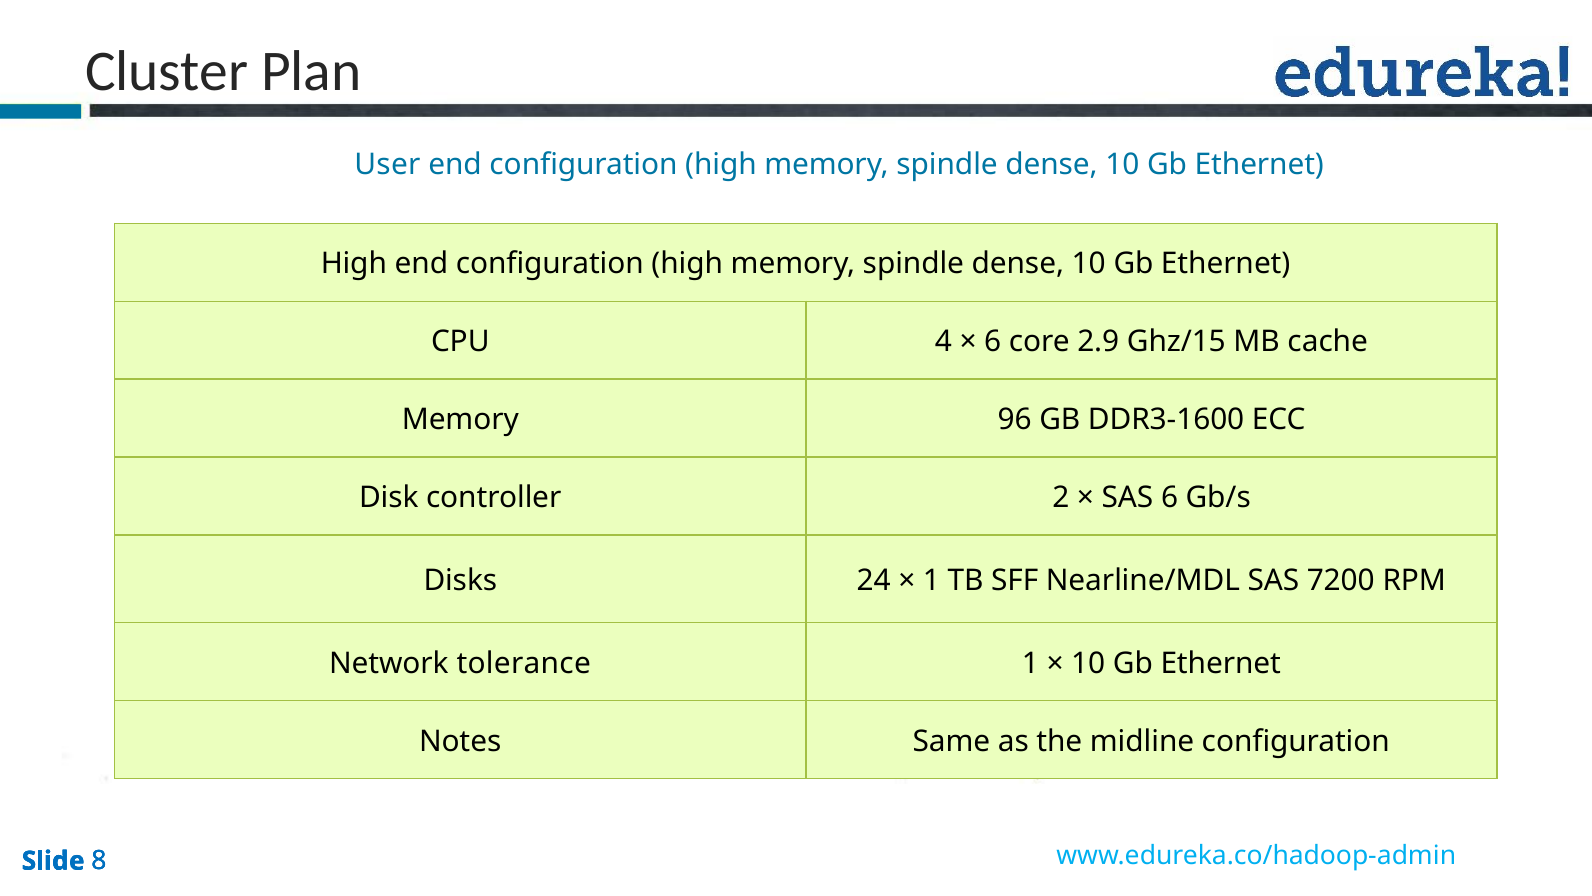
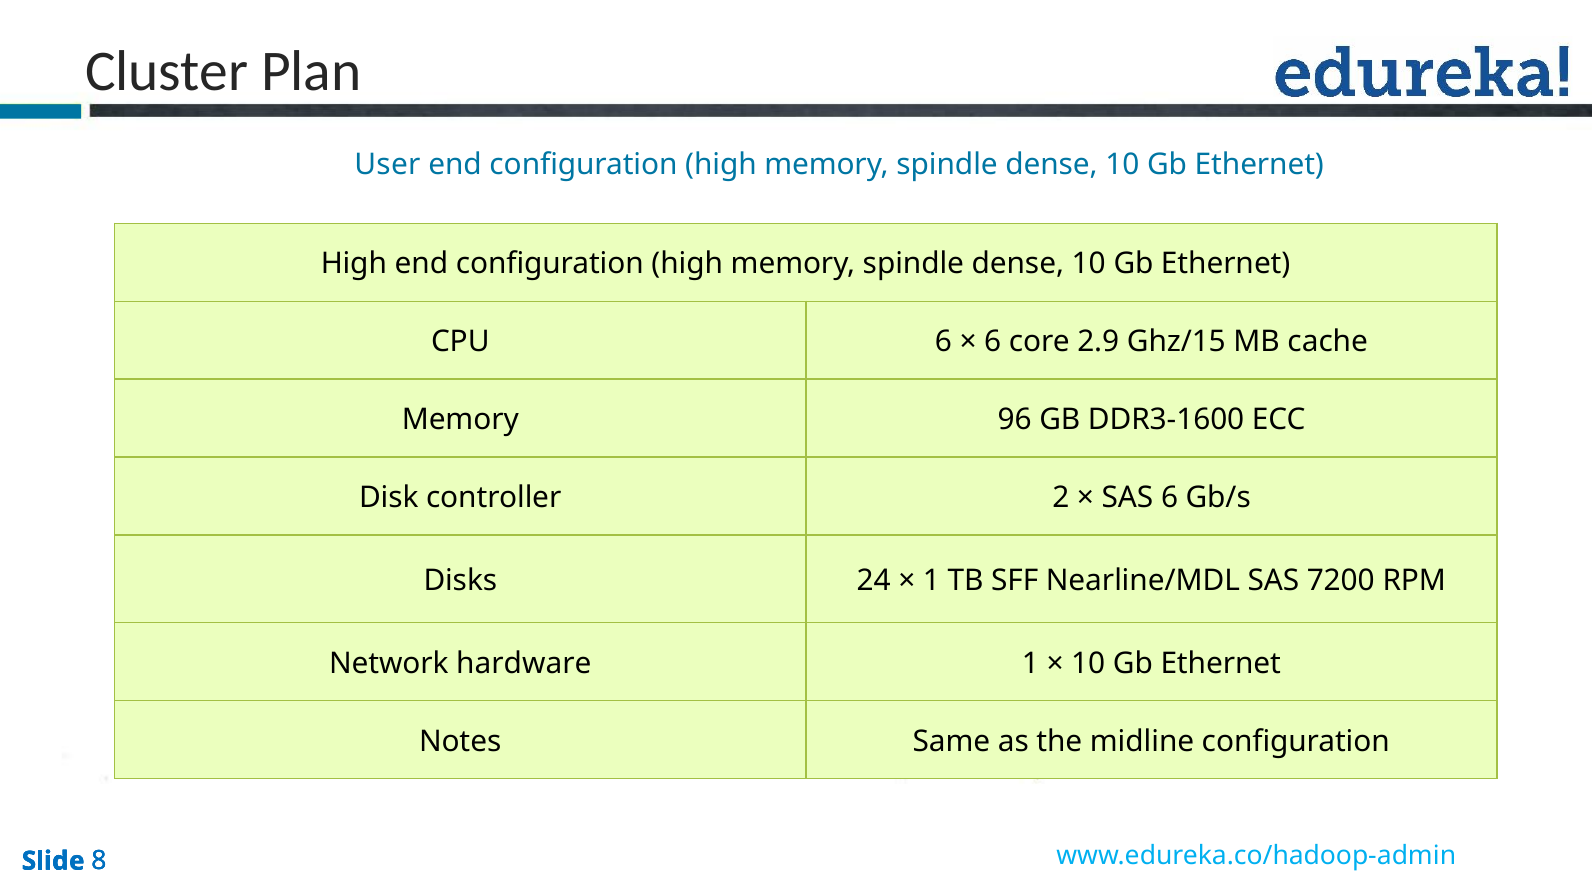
CPU 4: 4 -> 6
tolerance: tolerance -> hardware
